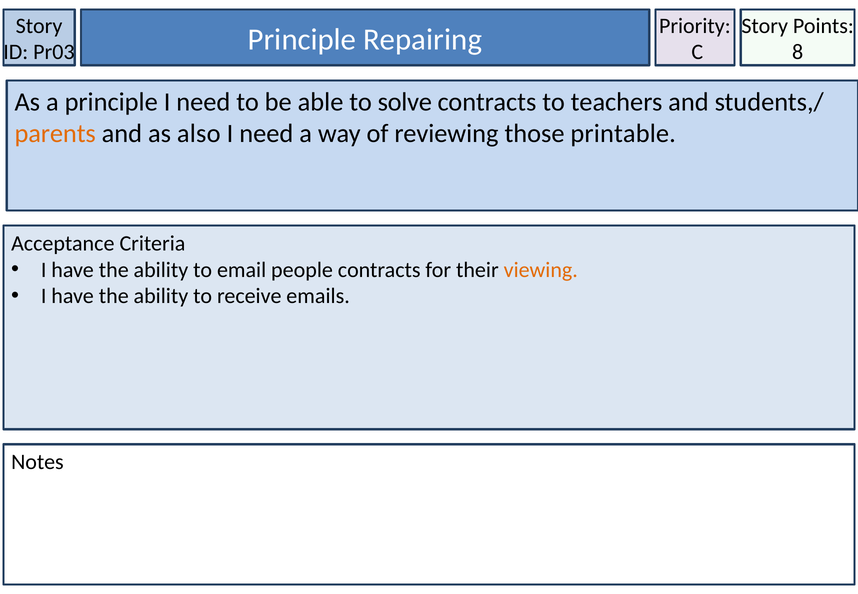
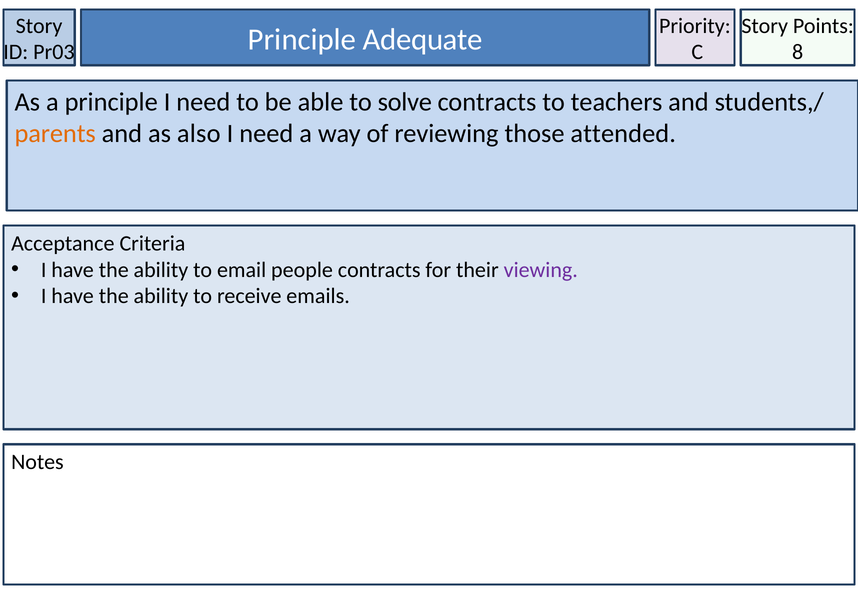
Repairing: Repairing -> Adequate
printable: printable -> attended
viewing colour: orange -> purple
